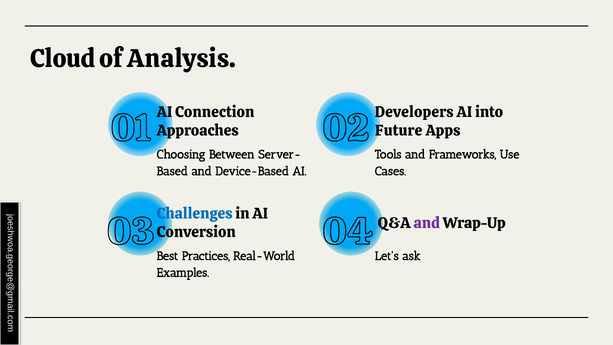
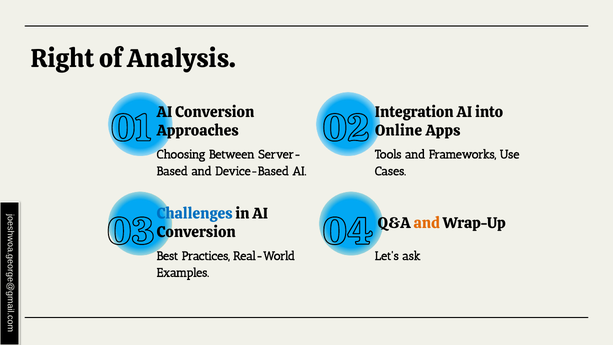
Cloud: Cloud -> Right
Connection at (215, 112): Connection -> Conversion
Developers: Developers -> Integration
Future: Future -> Online
and at (427, 223) colour: purple -> orange
